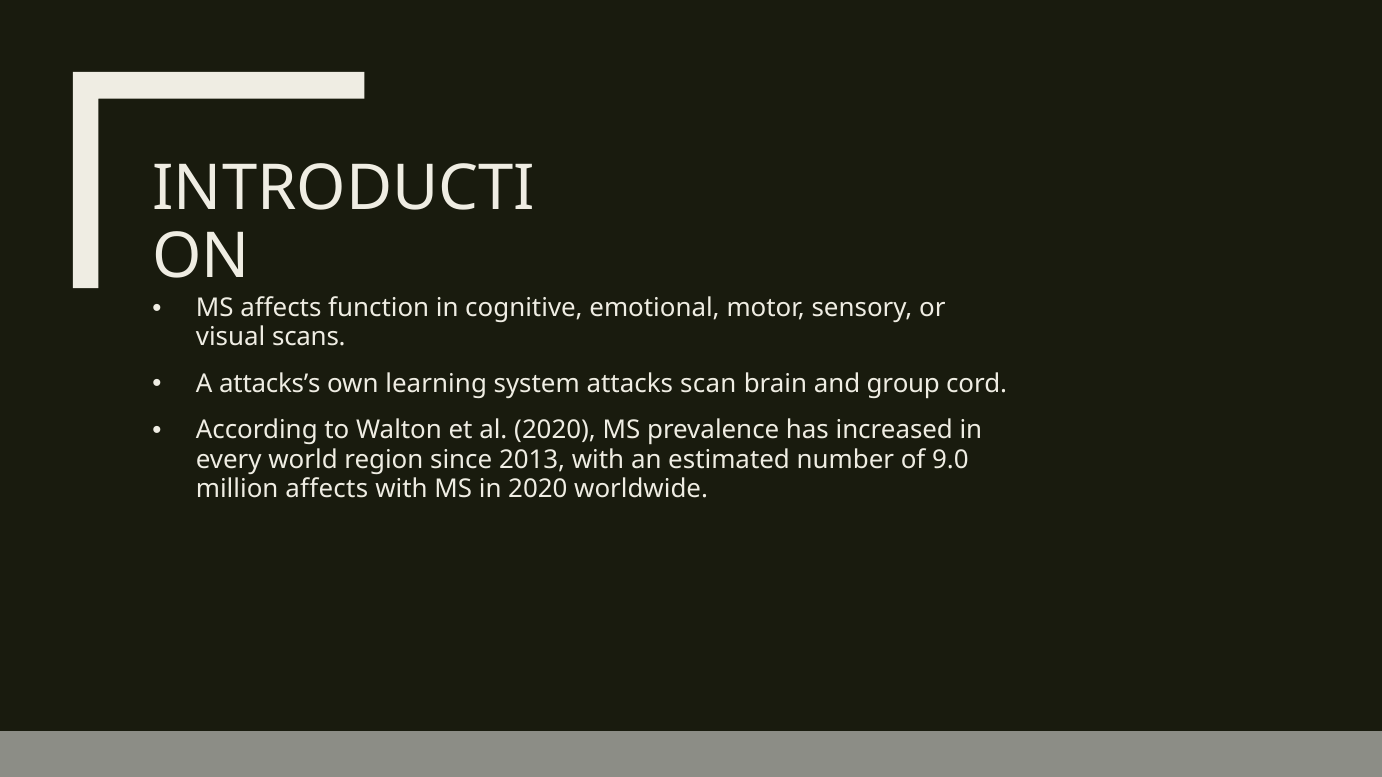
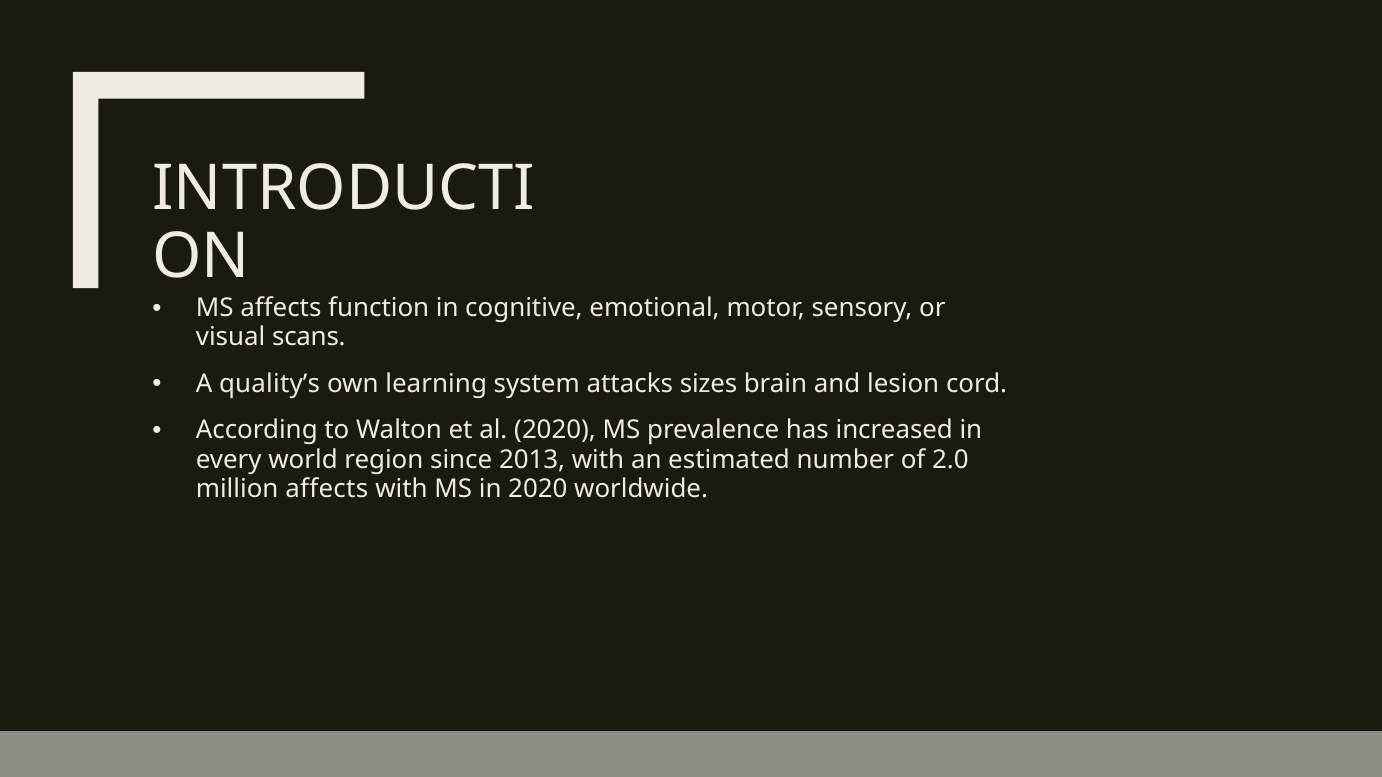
attacks’s: attacks’s -> quality’s
scan: scan -> sizes
group: group -> lesion
9.0: 9.0 -> 2.0
